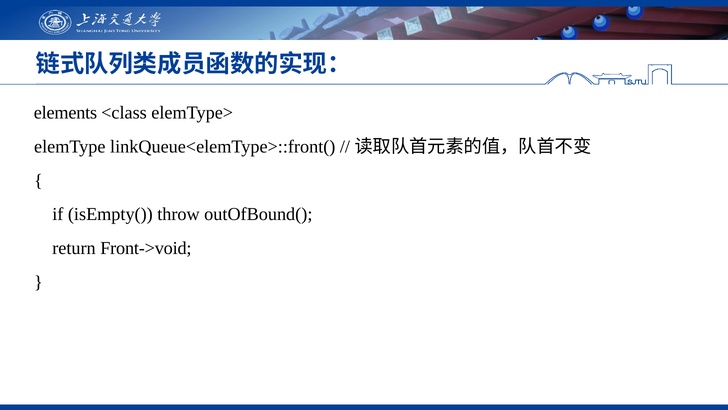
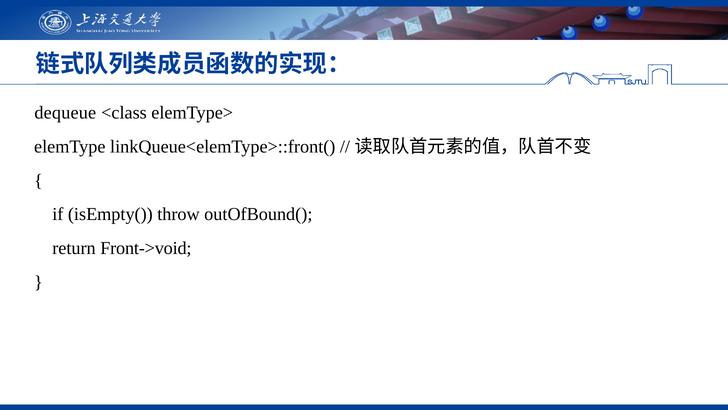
elements: elements -> dequeue
